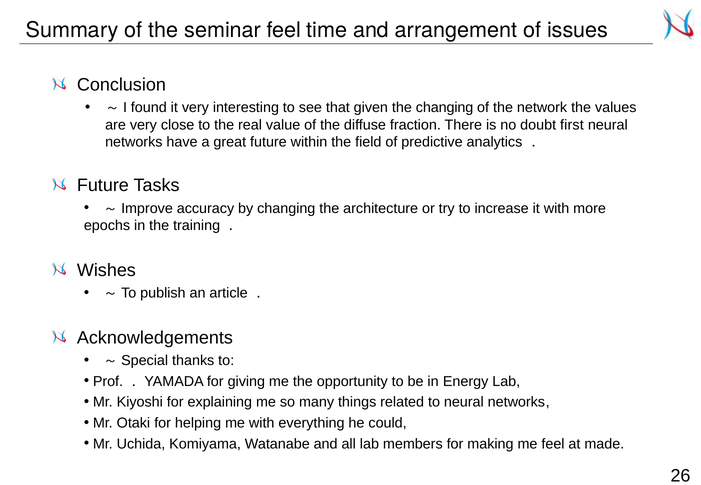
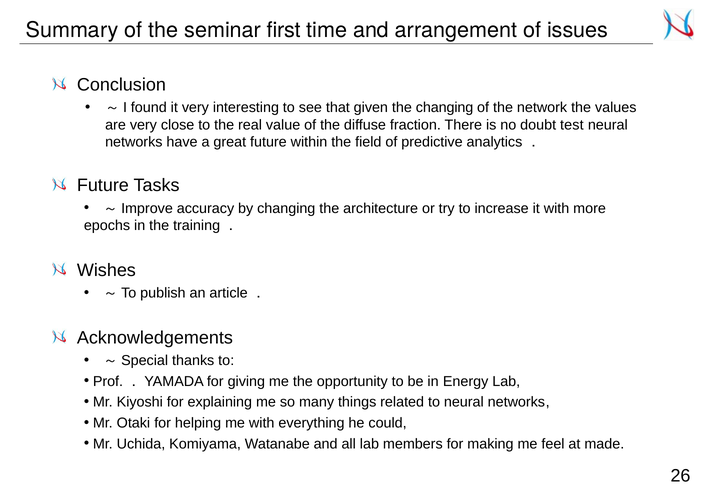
seminar feel: feel -> first
first: first -> test
